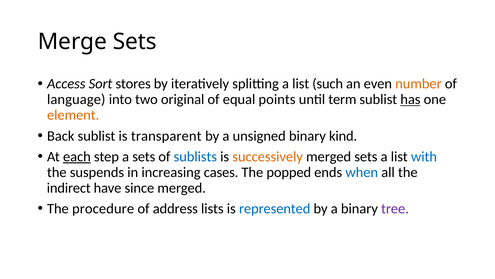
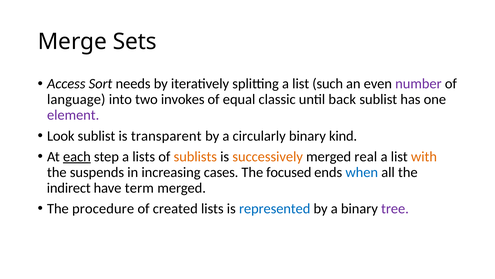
stores: stores -> needs
number colour: orange -> purple
original: original -> invokes
points: points -> classic
term: term -> back
has underline: present -> none
element colour: orange -> purple
Back: Back -> Look
unsigned: unsigned -> circularly
a sets: sets -> lists
sublists colour: blue -> orange
merged sets: sets -> real
with colour: blue -> orange
popped: popped -> focused
since: since -> term
address: address -> created
